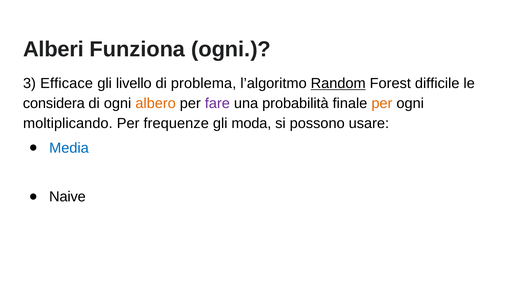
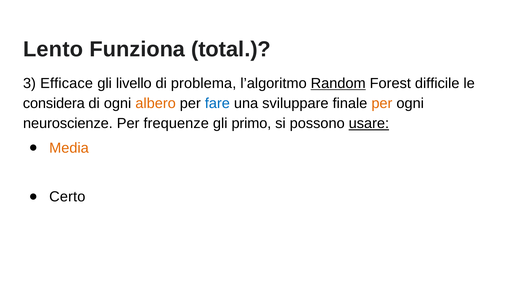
Alberi: Alberi -> Lento
Funziona ogni: ogni -> total
fare colour: purple -> blue
probabilità: probabilità -> sviluppare
moltiplicando: moltiplicando -> neuroscienze
moda: moda -> primo
usare underline: none -> present
Media colour: blue -> orange
Naive: Naive -> Certo
